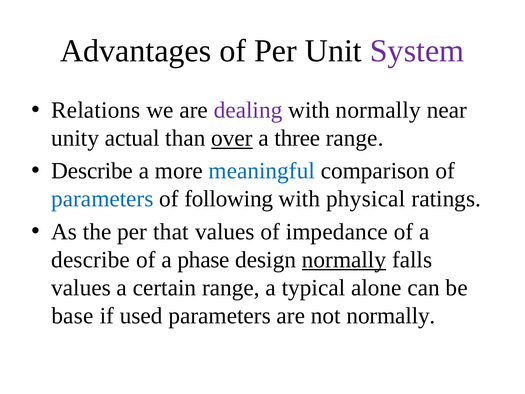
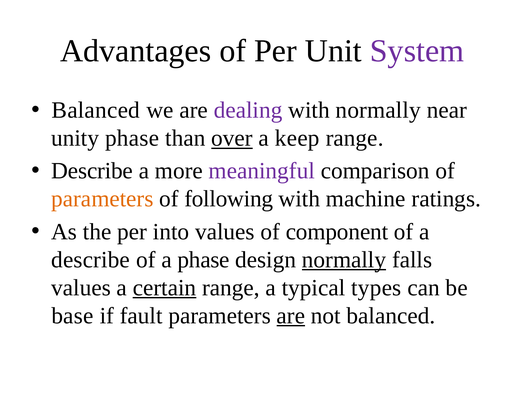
Relations at (96, 110): Relations -> Balanced
unity actual: actual -> phase
three: three -> keep
meaningful colour: blue -> purple
parameters at (102, 199) colour: blue -> orange
physical: physical -> machine
that: that -> into
impedance: impedance -> component
certain underline: none -> present
alone: alone -> types
used: used -> fault
are at (291, 316) underline: none -> present
not normally: normally -> balanced
